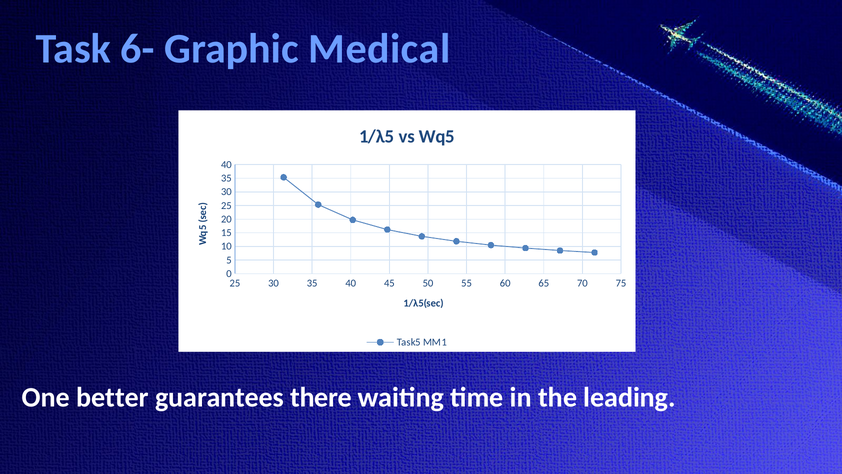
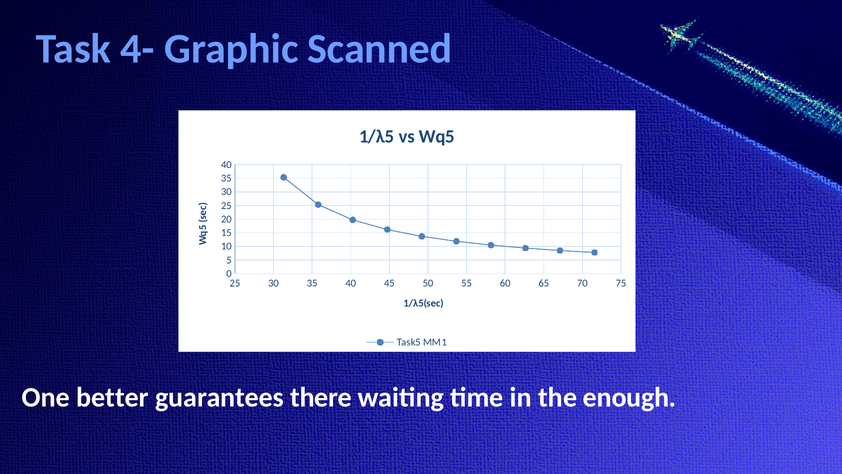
6-: 6- -> 4-
Medical: Medical -> Scanned
leading: leading -> enough
